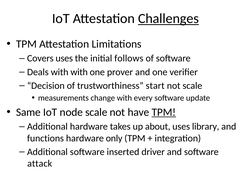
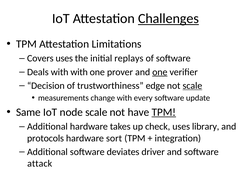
follows: follows -> replays
one at (160, 72) underline: none -> present
start: start -> edge
scale at (192, 86) underline: none -> present
about: about -> check
functions: functions -> protocols
only: only -> sort
inserted: inserted -> deviates
